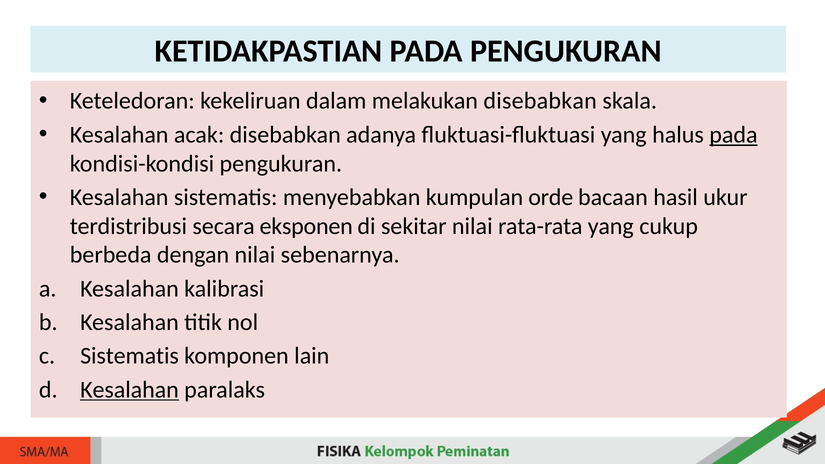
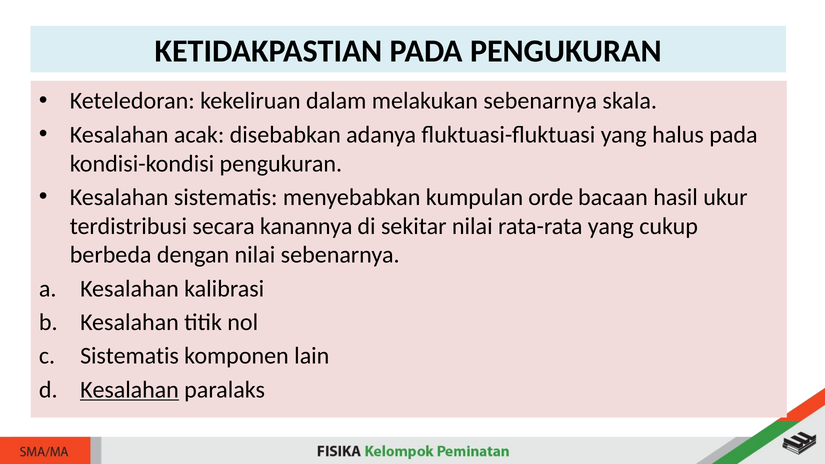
melakukan disebabkan: disebabkan -> sebenarnya
pada at (733, 135) underline: present -> none
eksponen: eksponen -> kanannya
